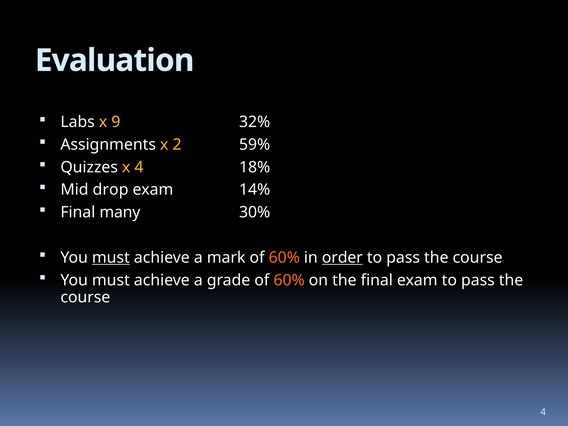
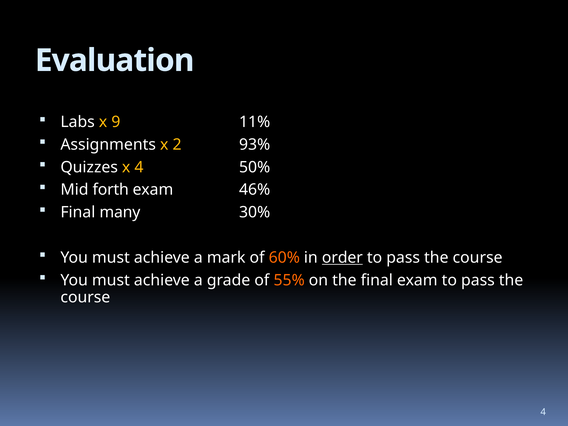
32%: 32% -> 11%
59%: 59% -> 93%
18%: 18% -> 50%
drop: drop -> forth
14%: 14% -> 46%
must at (111, 258) underline: present -> none
grade of 60%: 60% -> 55%
